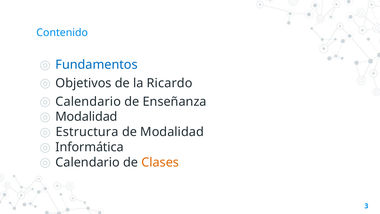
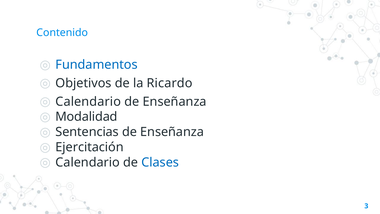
Estructura: Estructura -> Sentencias
Modalidad at (172, 132): Modalidad -> Enseñanza
Informática: Informática -> Ejercitación
Clases colour: orange -> blue
